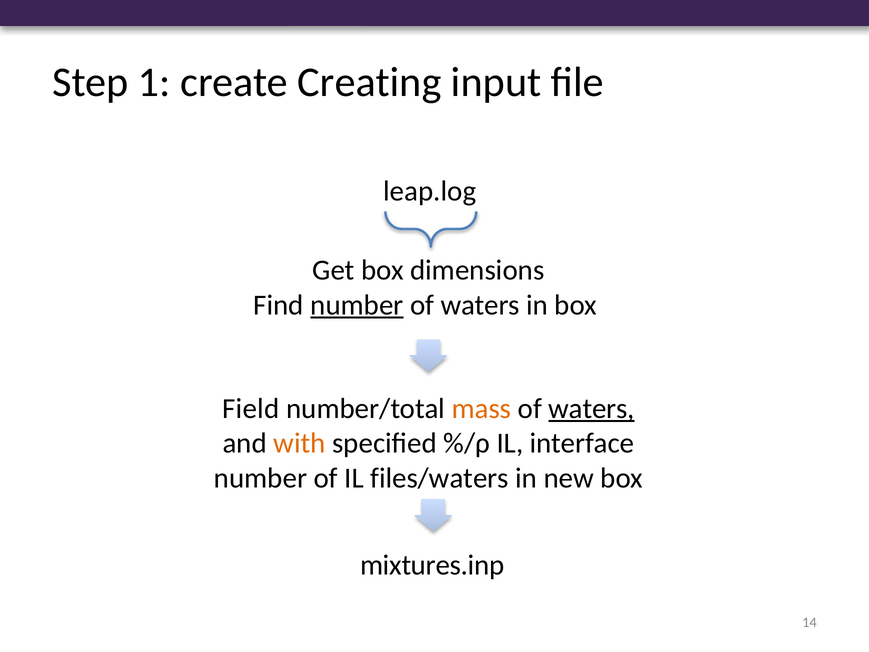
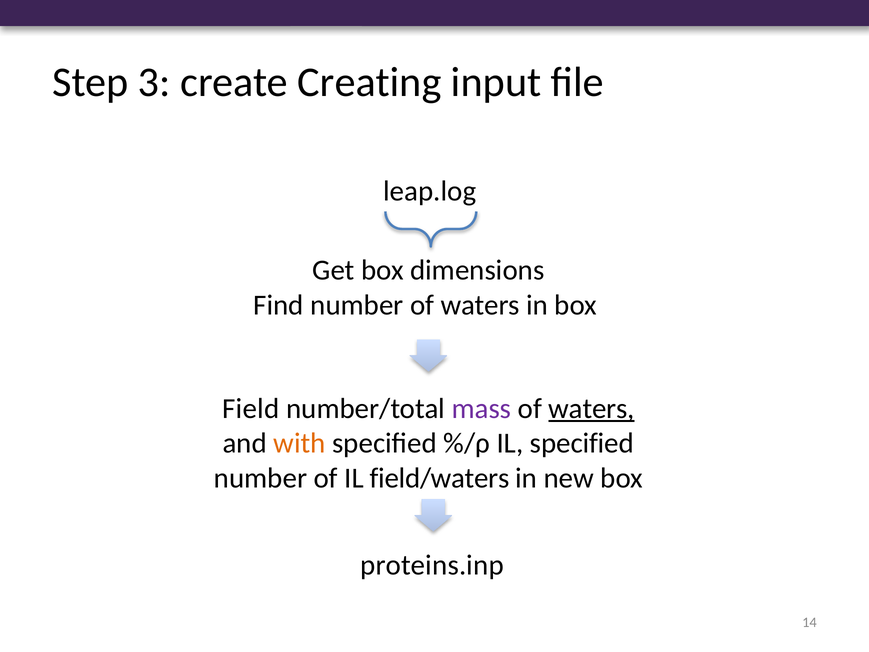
1: 1 -> 3
number at (357, 305) underline: present -> none
mass colour: orange -> purple
IL interface: interface -> specified
files/waters: files/waters -> field/waters
mixtures.inp: mixtures.inp -> proteins.inp
